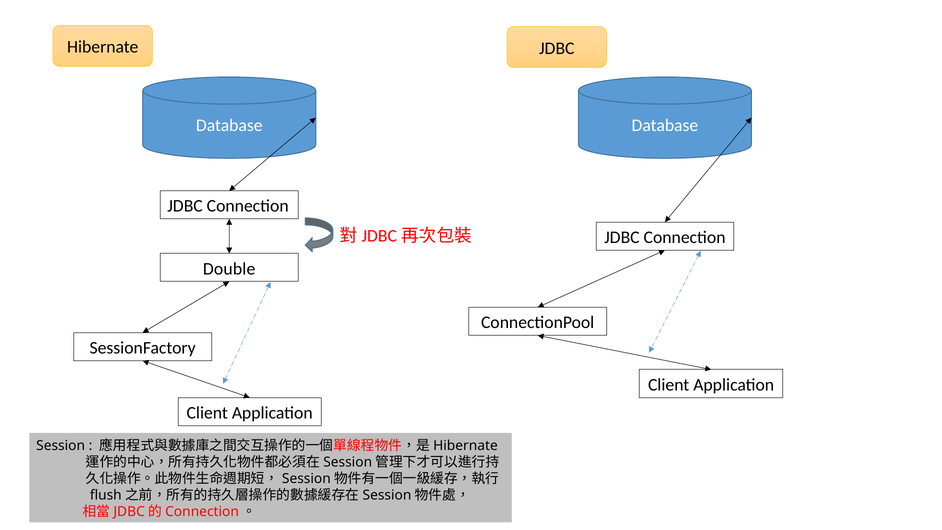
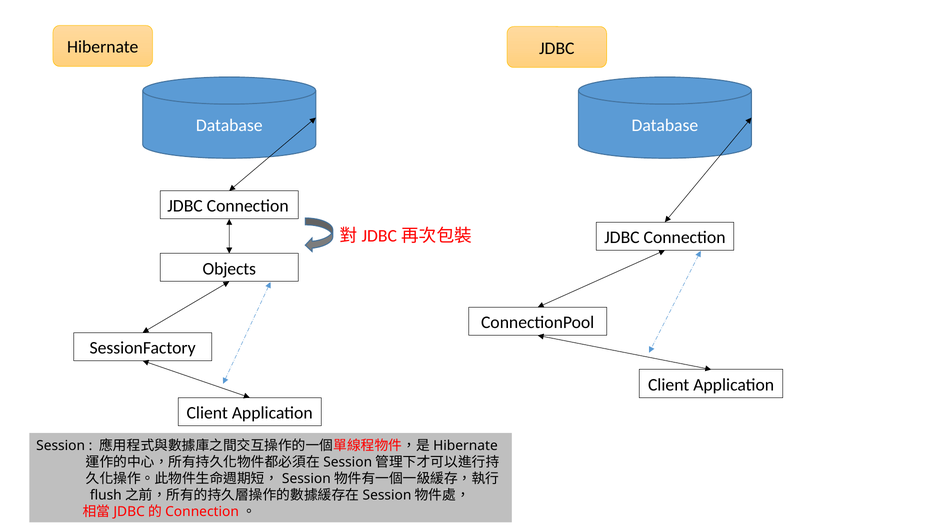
Double: Double -> Objects
